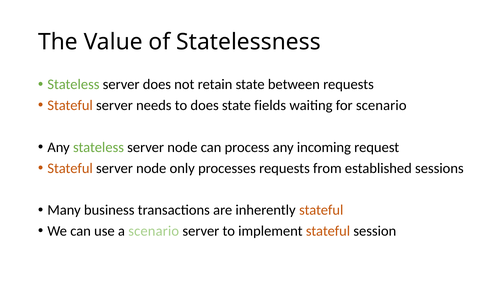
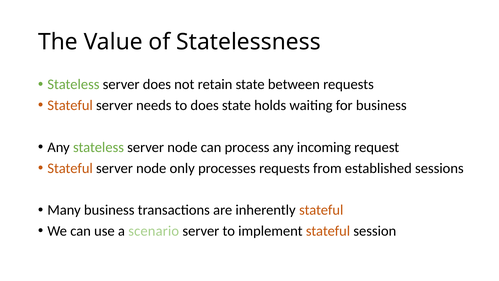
fields: fields -> holds
for scenario: scenario -> business
